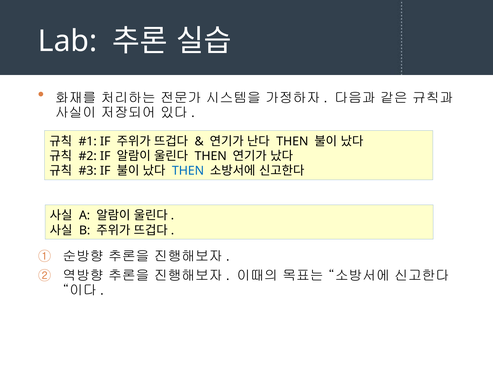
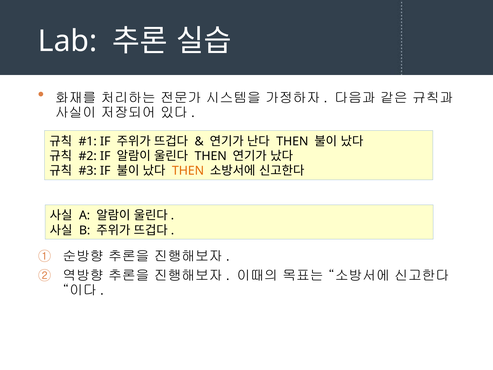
THEN at (188, 171) colour: blue -> orange
